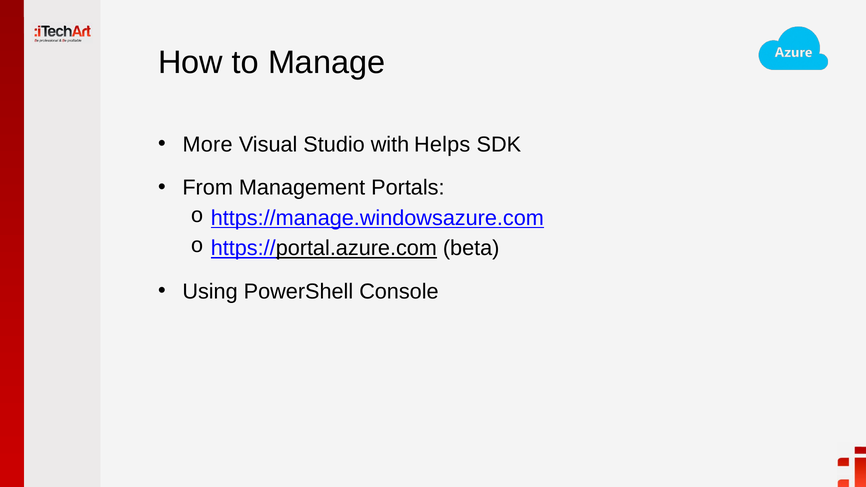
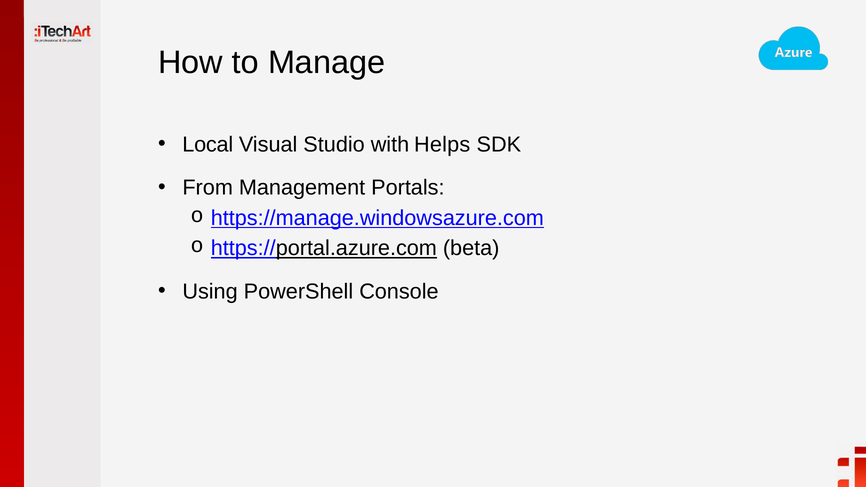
More: More -> Local
